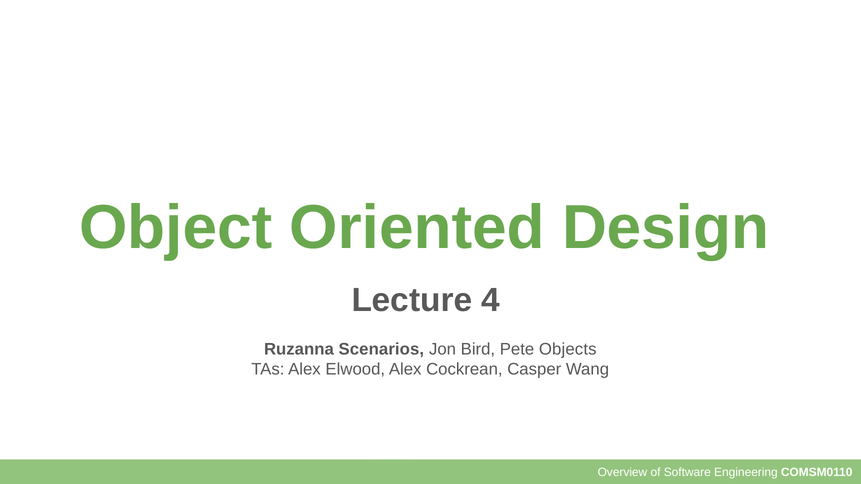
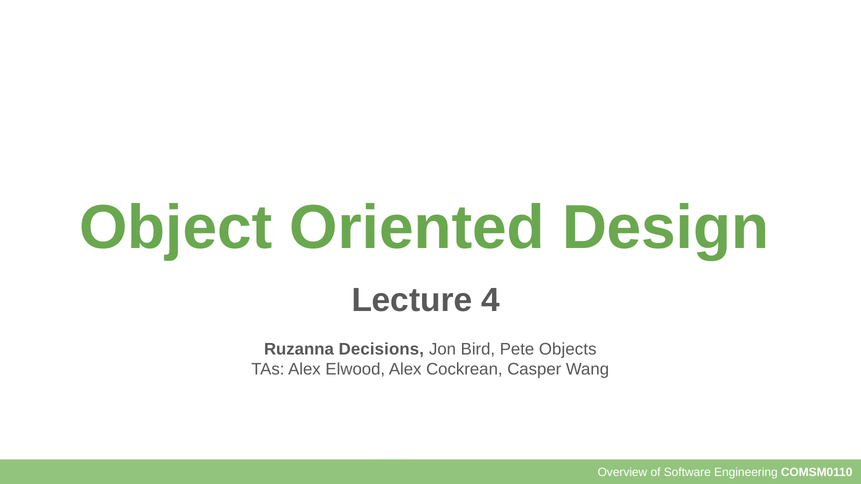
Scenarios: Scenarios -> Decisions
